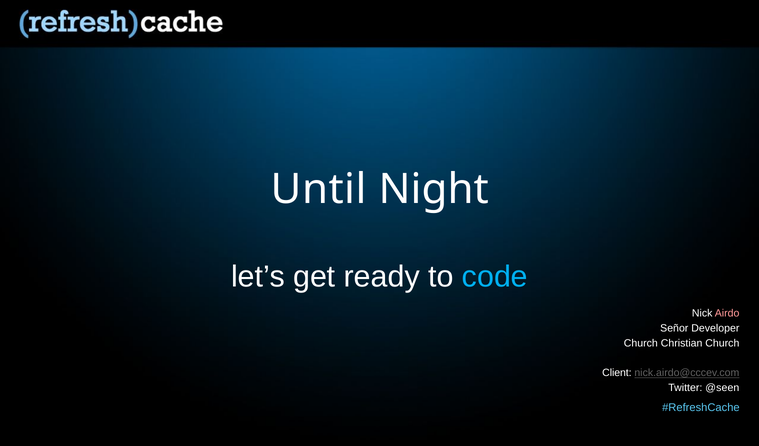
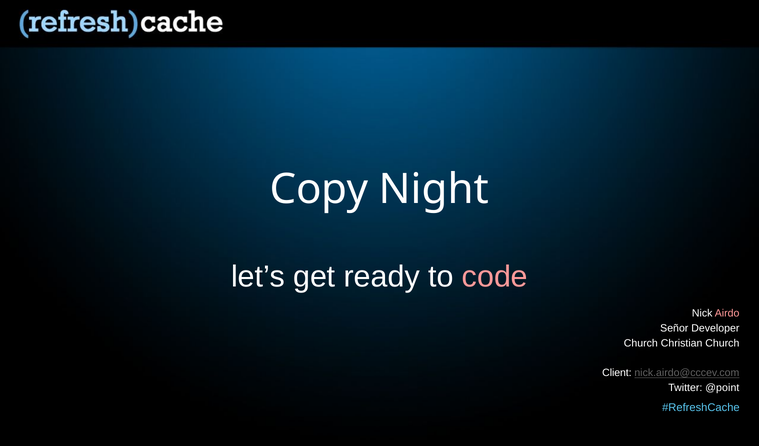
Until: Until -> Copy
code colour: light blue -> pink
@seen: @seen -> @point
